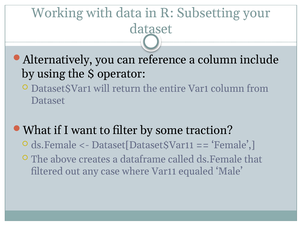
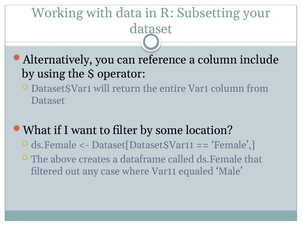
traction: traction -> location
